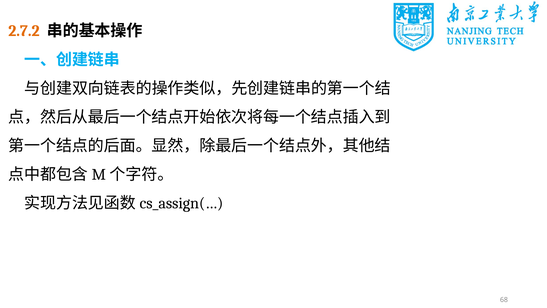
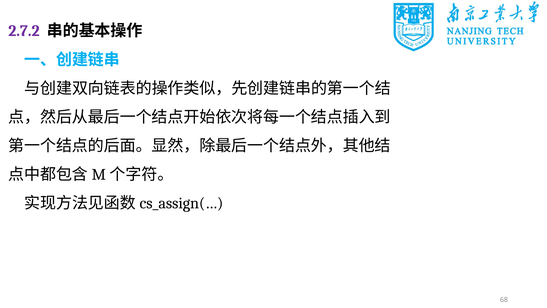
2.7.2 colour: orange -> purple
